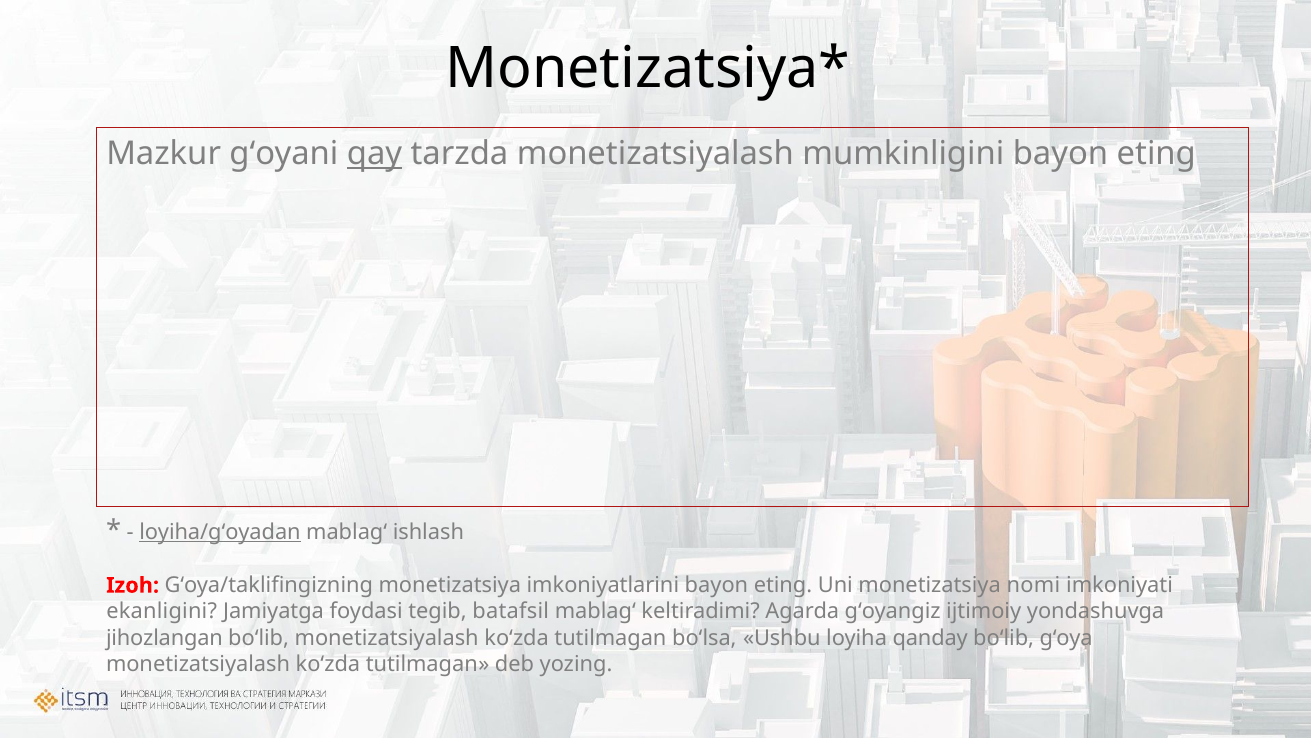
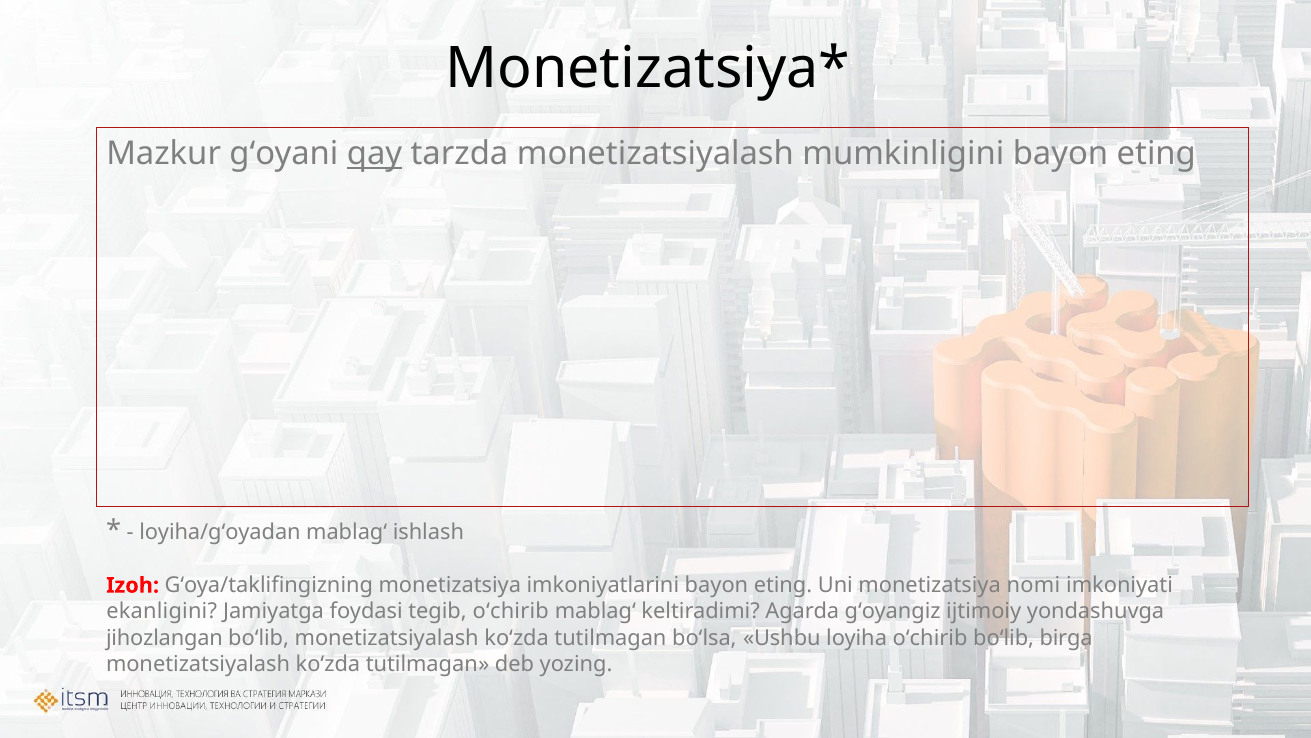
loyiha/gʻoyadan underline: present -> none
tegib batafsil: batafsil -> oʻchirib
loyiha qanday: qanday -> oʻchirib
gʻoya: gʻoya -> birga
